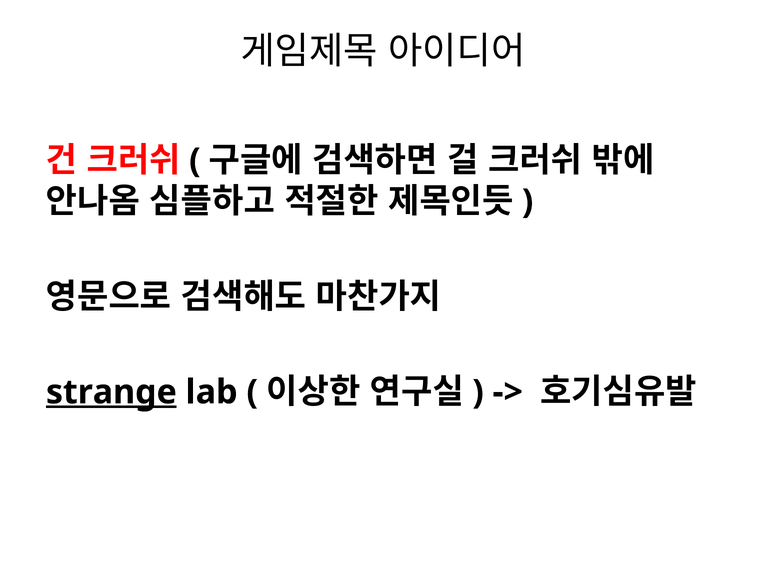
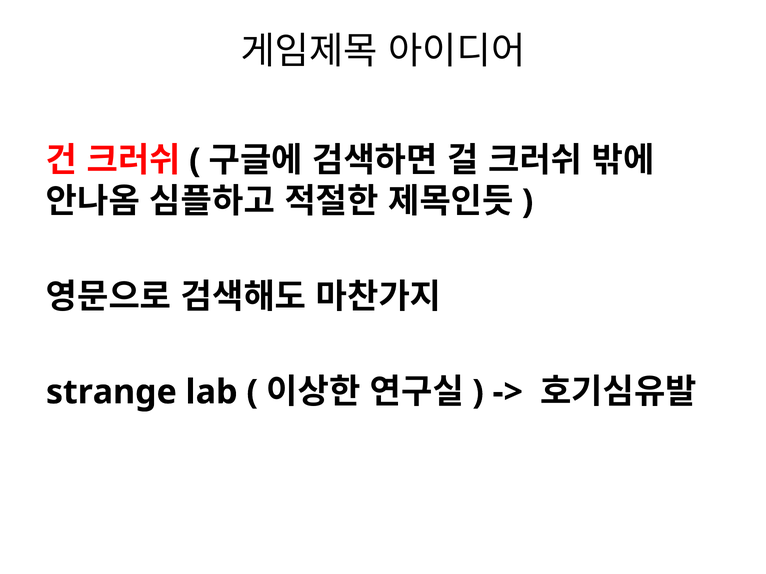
strange underline: present -> none
